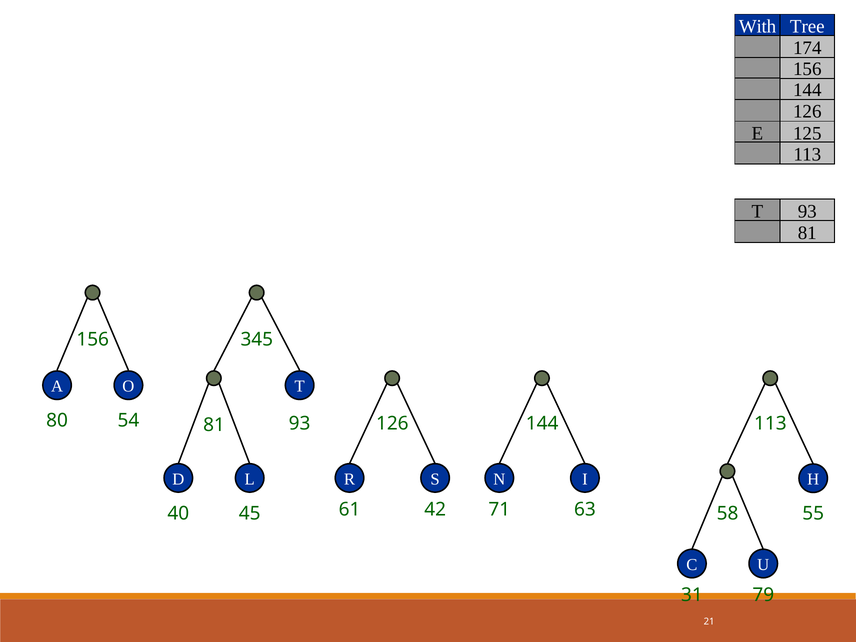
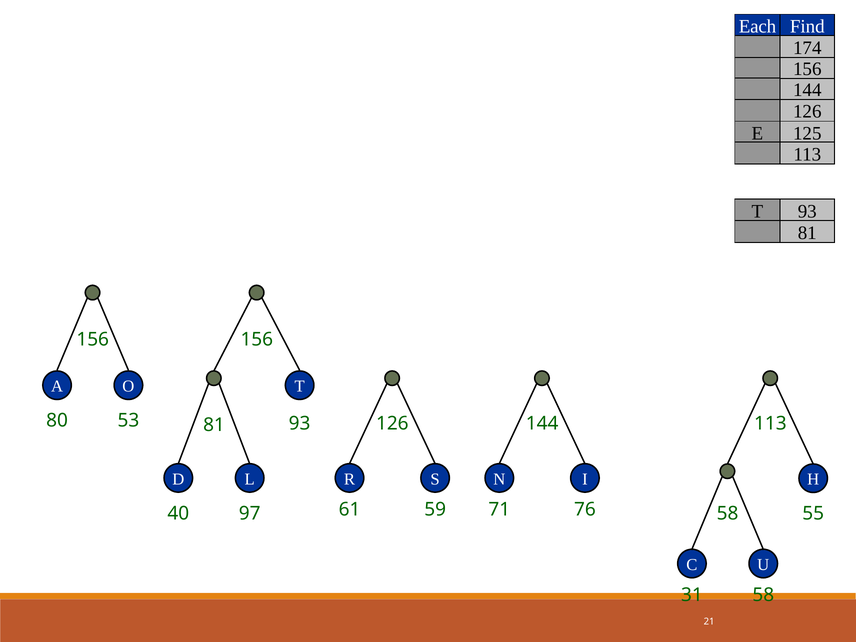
With: With -> Each
Tree: Tree -> Find
156 345: 345 -> 156
54: 54 -> 53
42: 42 -> 59
63: 63 -> 76
45: 45 -> 97
31 79: 79 -> 58
